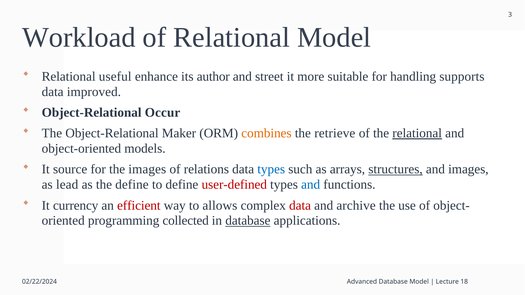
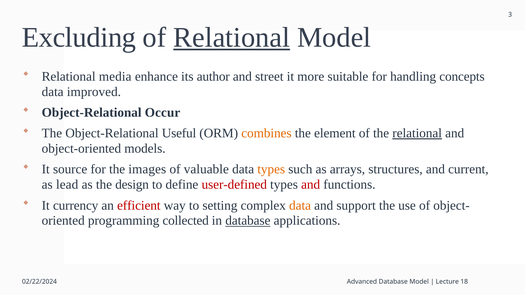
Workload: Workload -> Excluding
Relational at (232, 37) underline: none -> present
useful: useful -> media
supports: supports -> concepts
Maker: Maker -> Useful
retrieve: retrieve -> element
relations: relations -> valuable
types at (271, 169) colour: blue -> orange
structures underline: present -> none
and images: images -> current
the define: define -> design
and at (311, 185) colour: blue -> red
allows: allows -> setting
data at (300, 206) colour: red -> orange
archive: archive -> support
